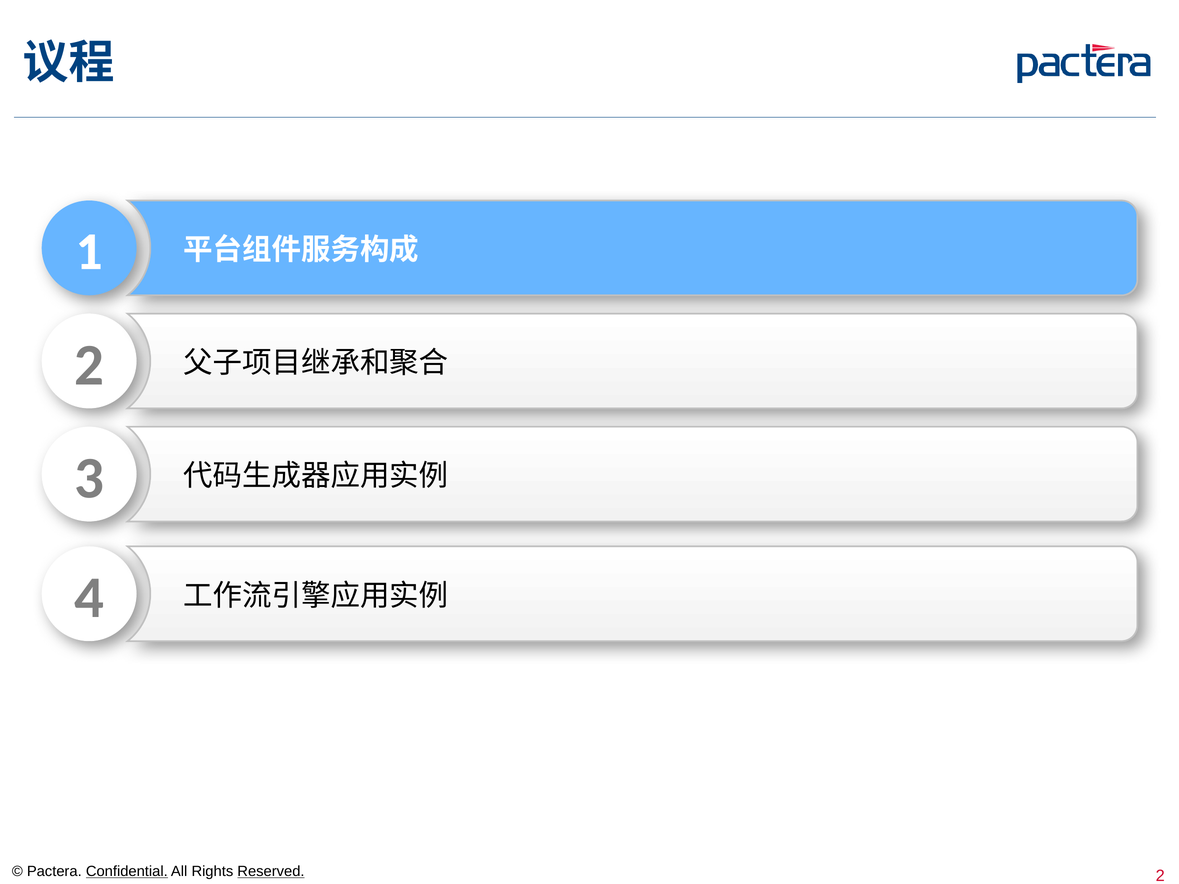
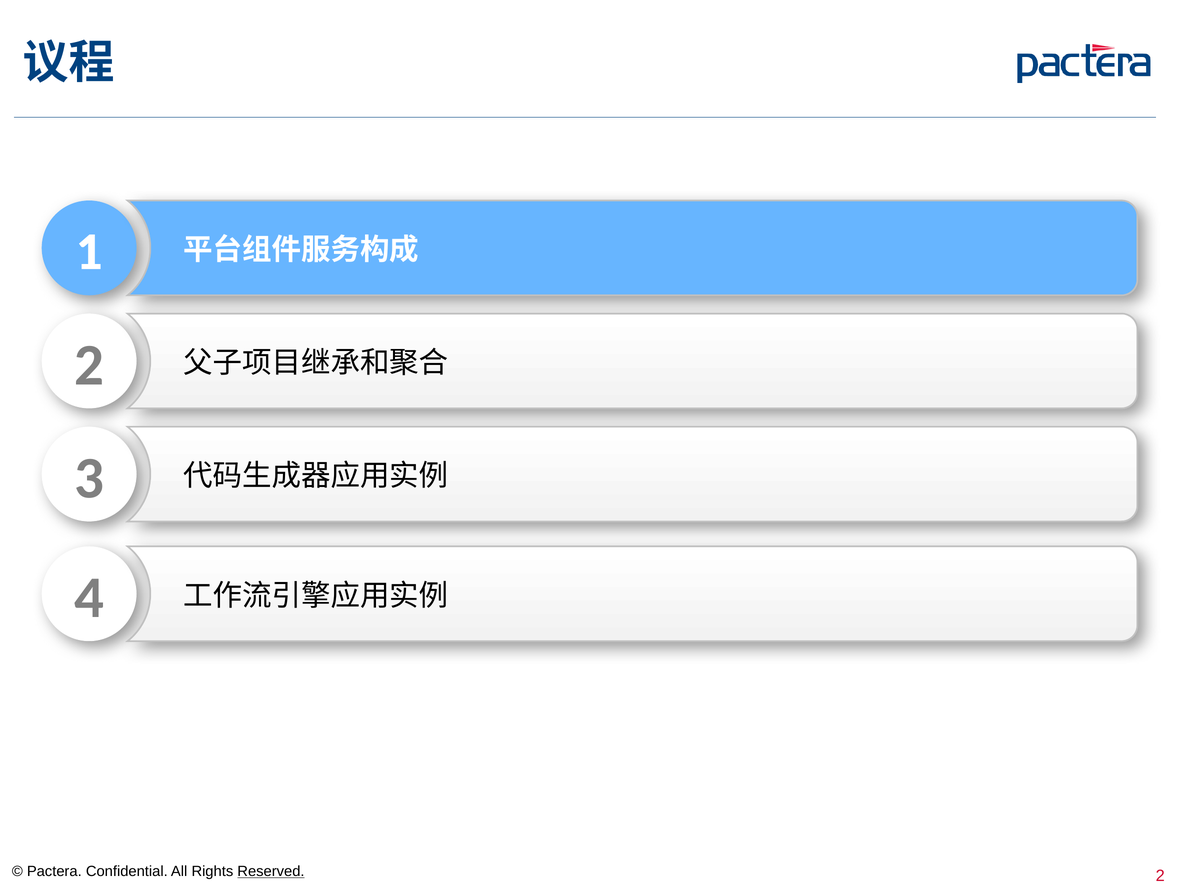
Confidential underline: present -> none
